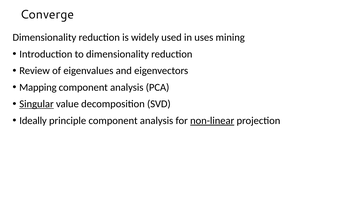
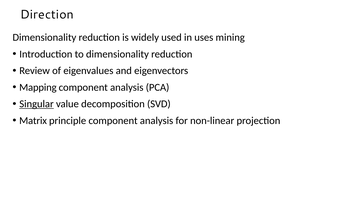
Converge: Converge -> Direction
Ideally: Ideally -> Matrix
non-linear underline: present -> none
